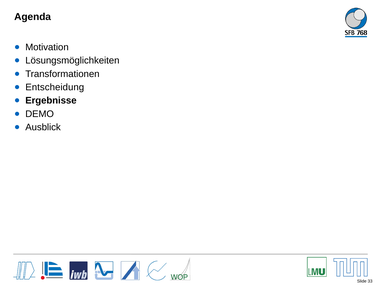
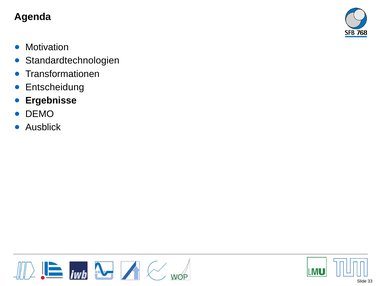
Lösungsmöglichkeiten: Lösungsmöglichkeiten -> Standardtechnologien
